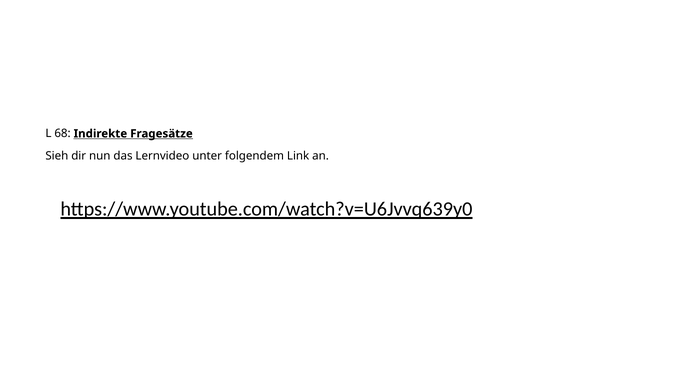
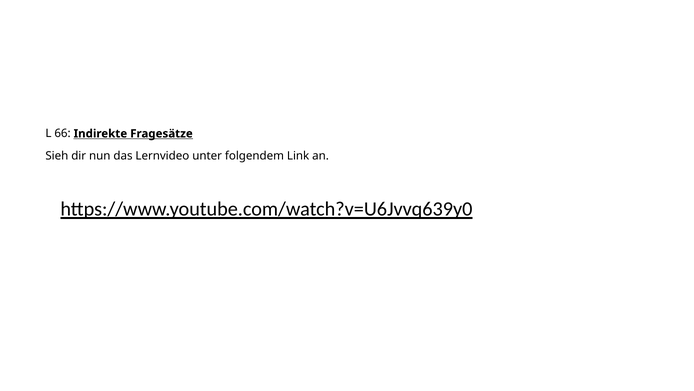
68: 68 -> 66
